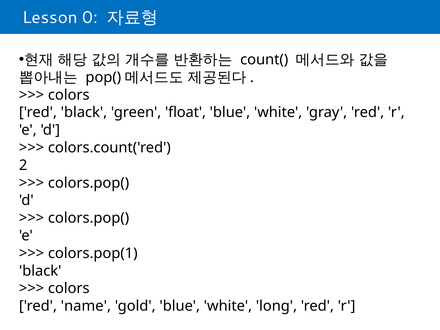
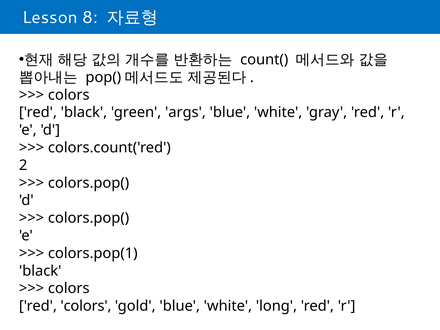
0: 0 -> 8
float: float -> args
red name: name -> colors
